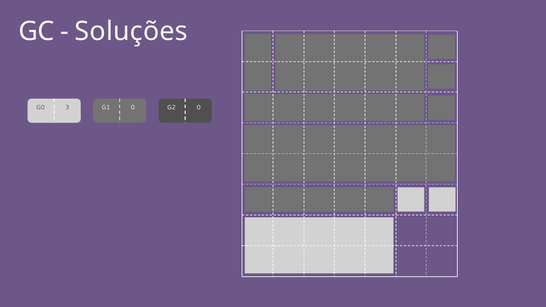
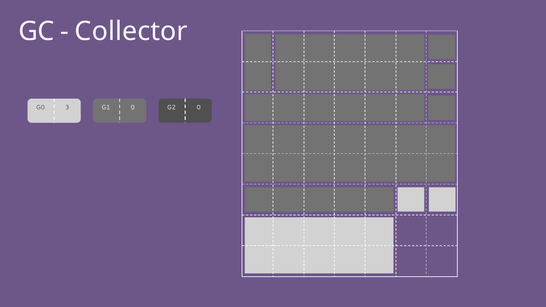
Soluções: Soluções -> Collector
